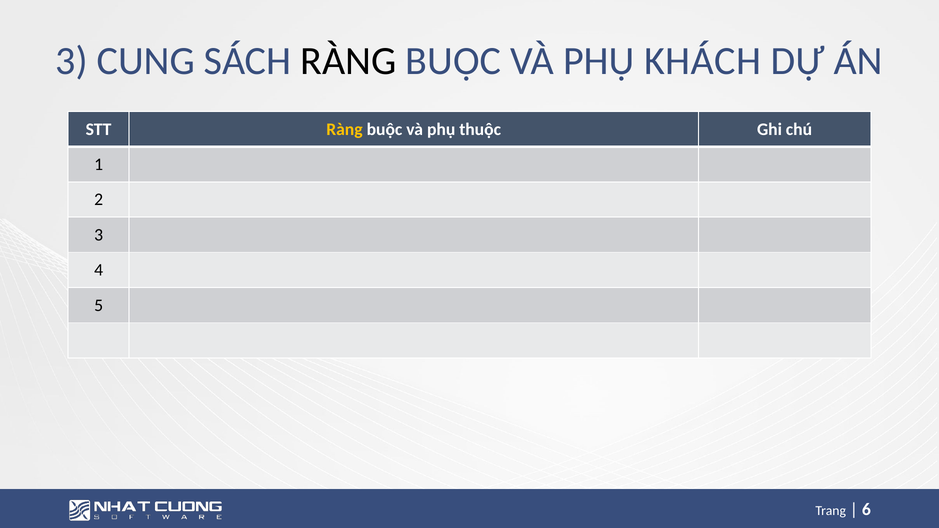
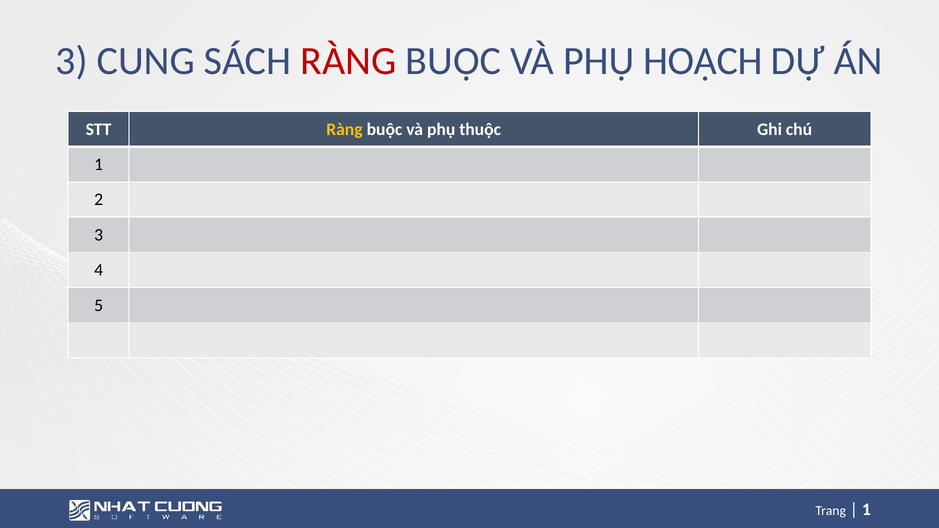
RÀNG at (348, 61) colour: black -> red
KHÁCH: KHÁCH -> HOẠCH
6 at (866, 510): 6 -> 1
